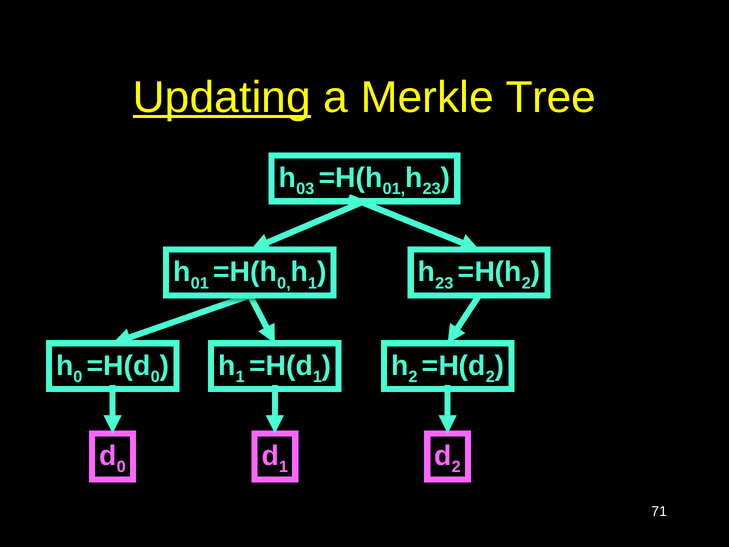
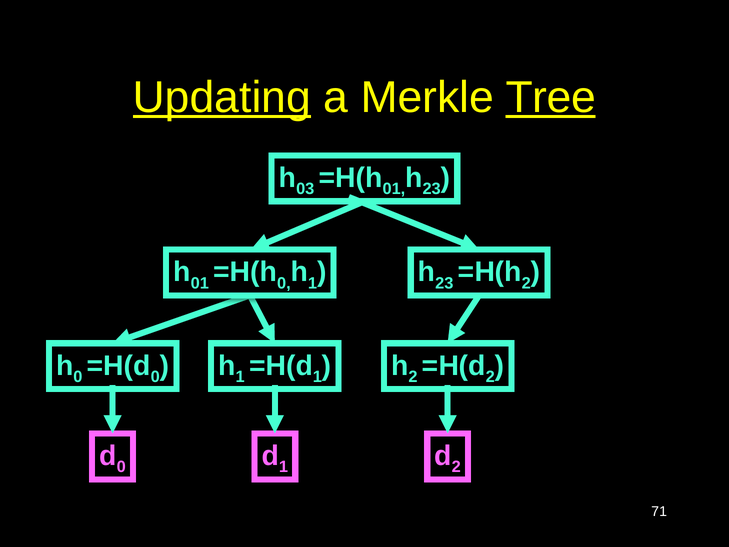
Tree underline: none -> present
